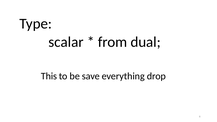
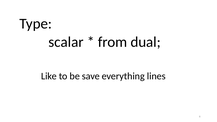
This: This -> Like
drop: drop -> lines
